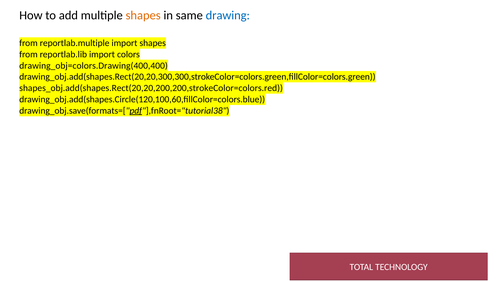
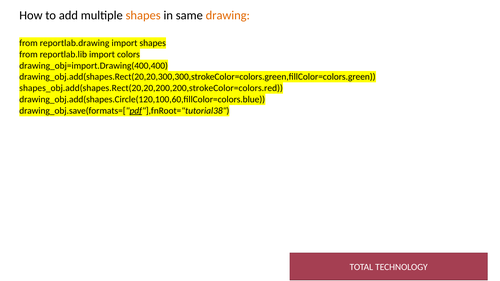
drawing colour: blue -> orange
reportlab.multiple: reportlab.multiple -> reportlab.drawing
drawing_obj=colors.Drawing(400,400: drawing_obj=colors.Drawing(400,400 -> drawing_obj=import.Drawing(400,400
